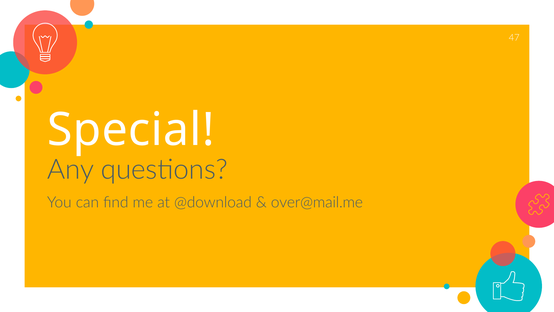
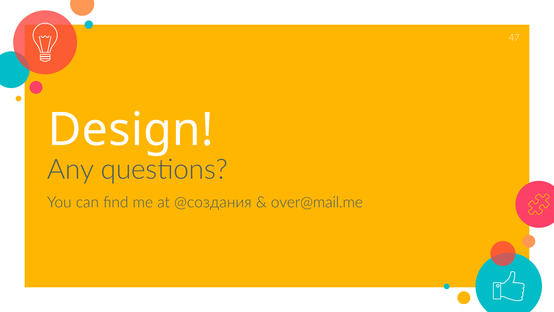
Special: Special -> Design
@download: @download -> @создания
